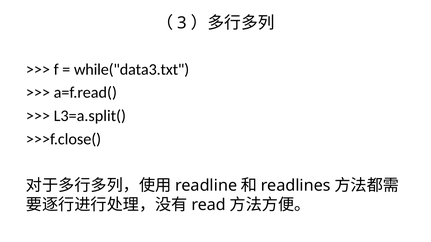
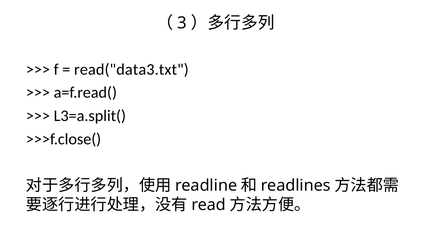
while("data3.txt: while("data3.txt -> read("data3.txt
